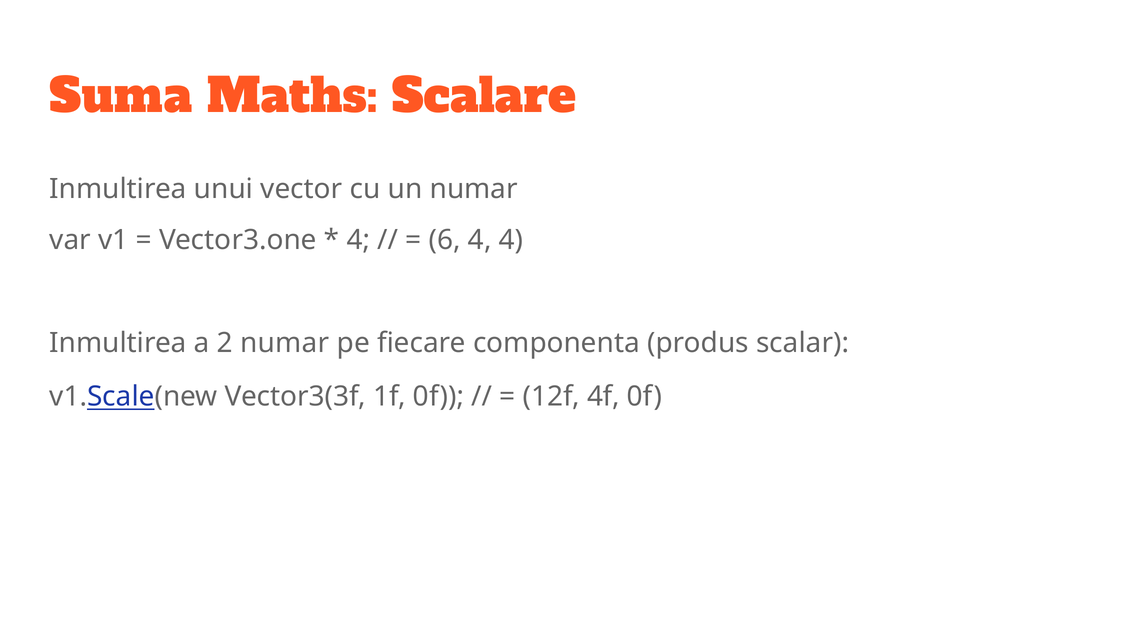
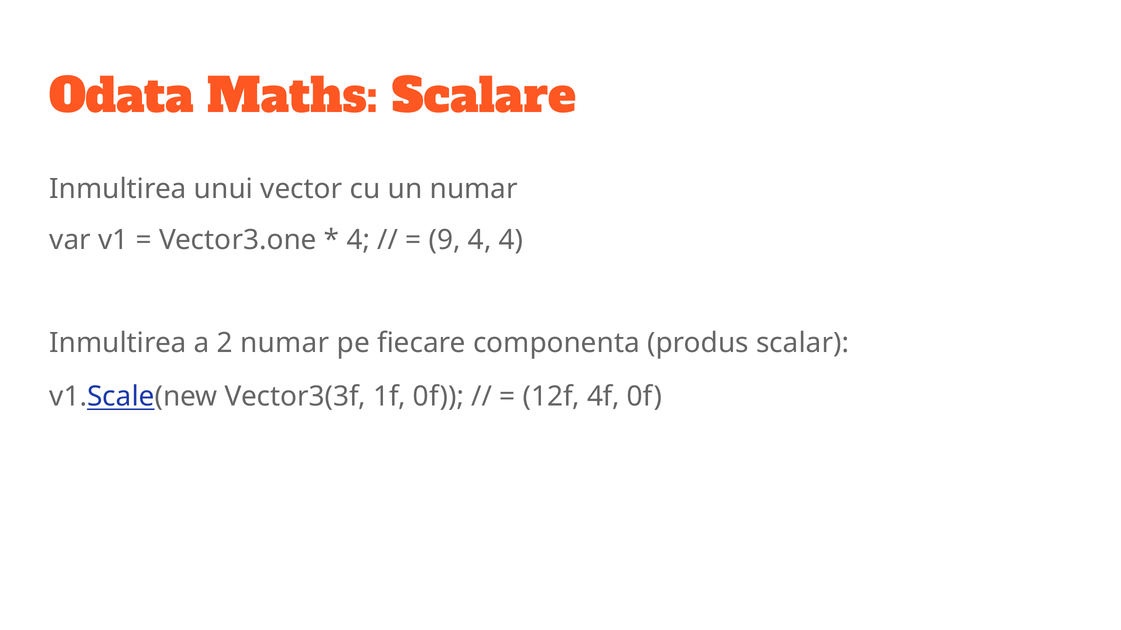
Suma: Suma -> Odata
6: 6 -> 9
